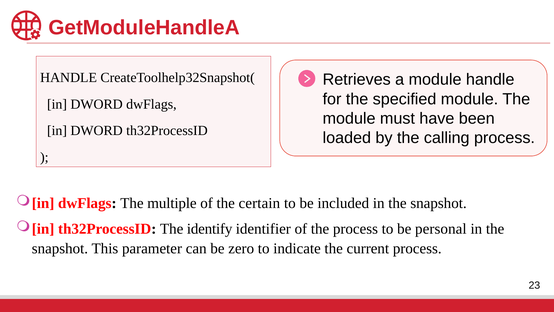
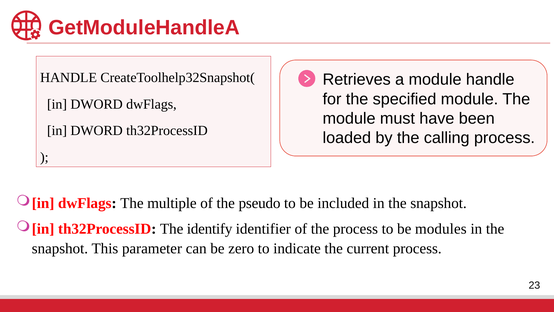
certain: certain -> pseudo
personal: personal -> modules
